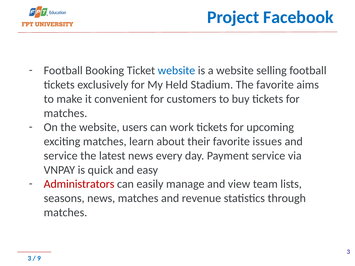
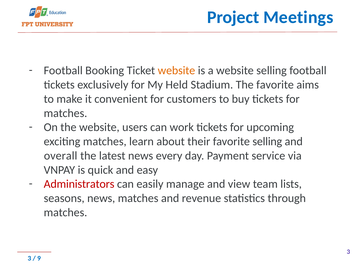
Facebook: Facebook -> Meetings
website at (176, 71) colour: blue -> orange
favorite issues: issues -> selling
service at (61, 156): service -> overall
